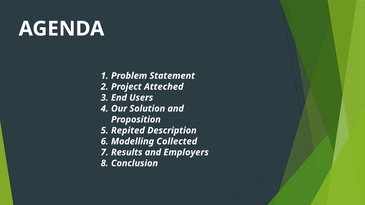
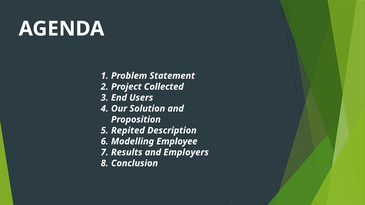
Atteched: Atteched -> Collected
Collected: Collected -> Employee
